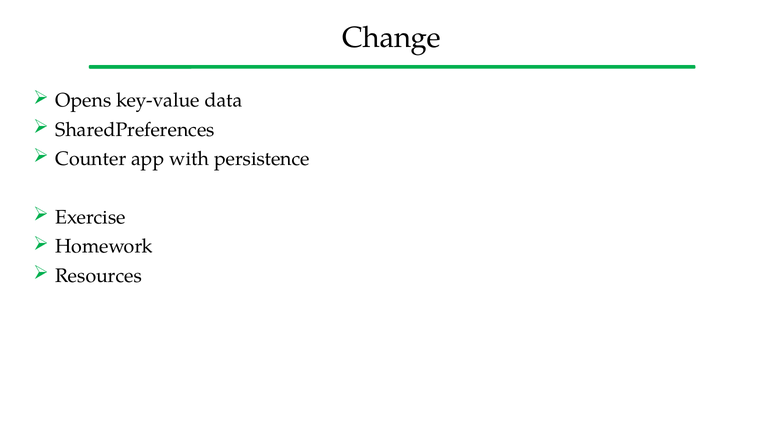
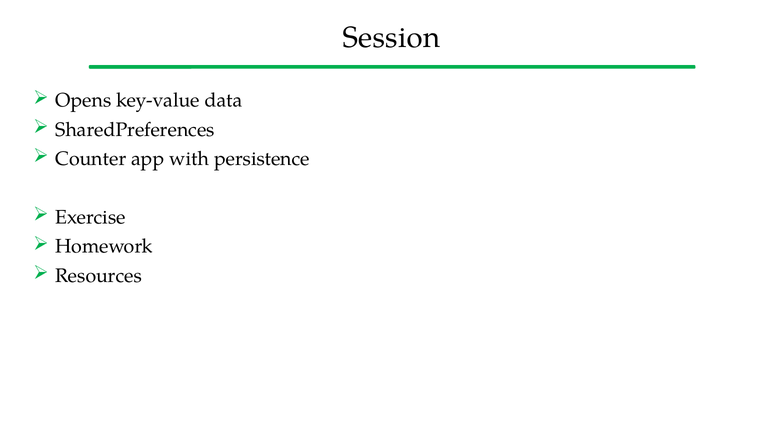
Change: Change -> Session
